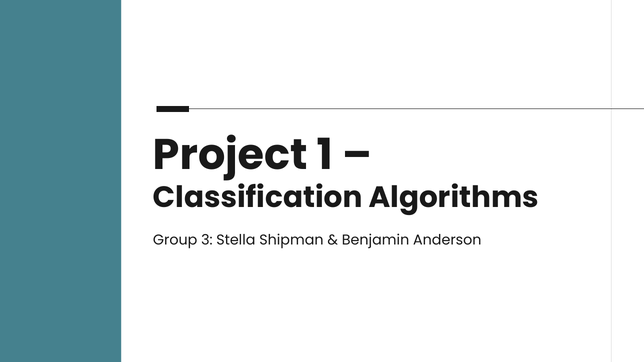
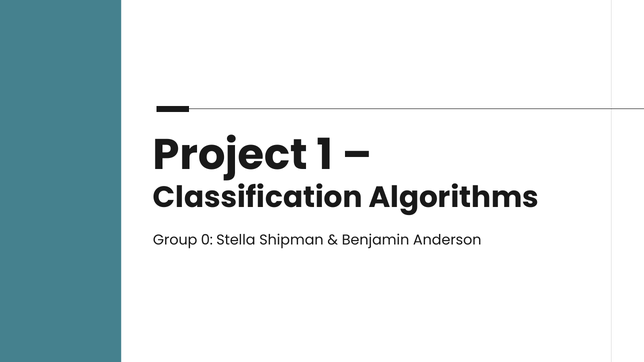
3: 3 -> 0
